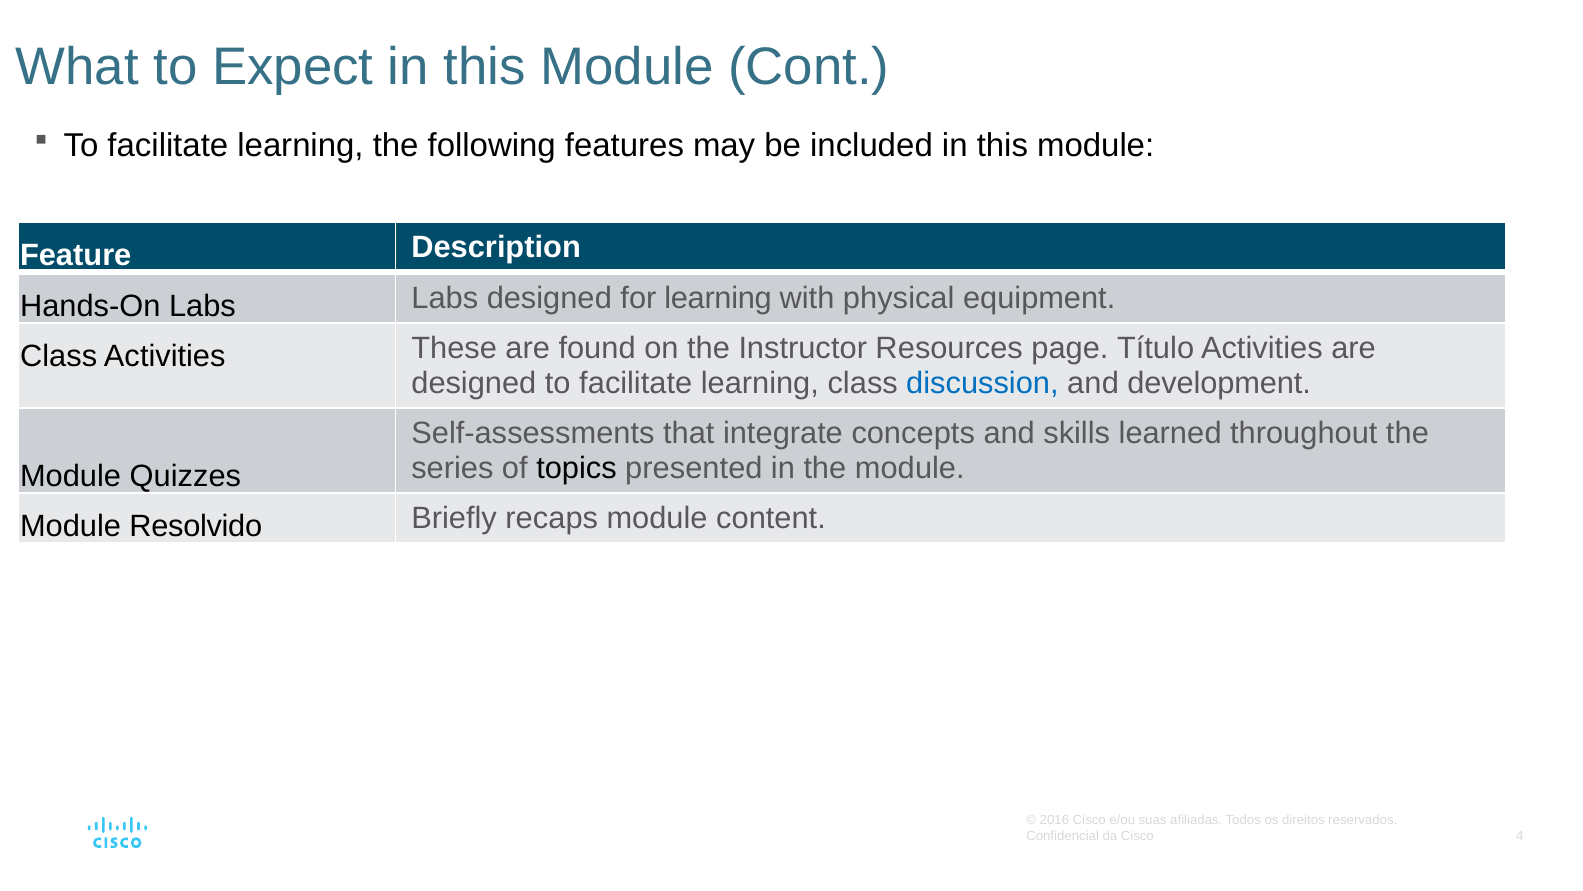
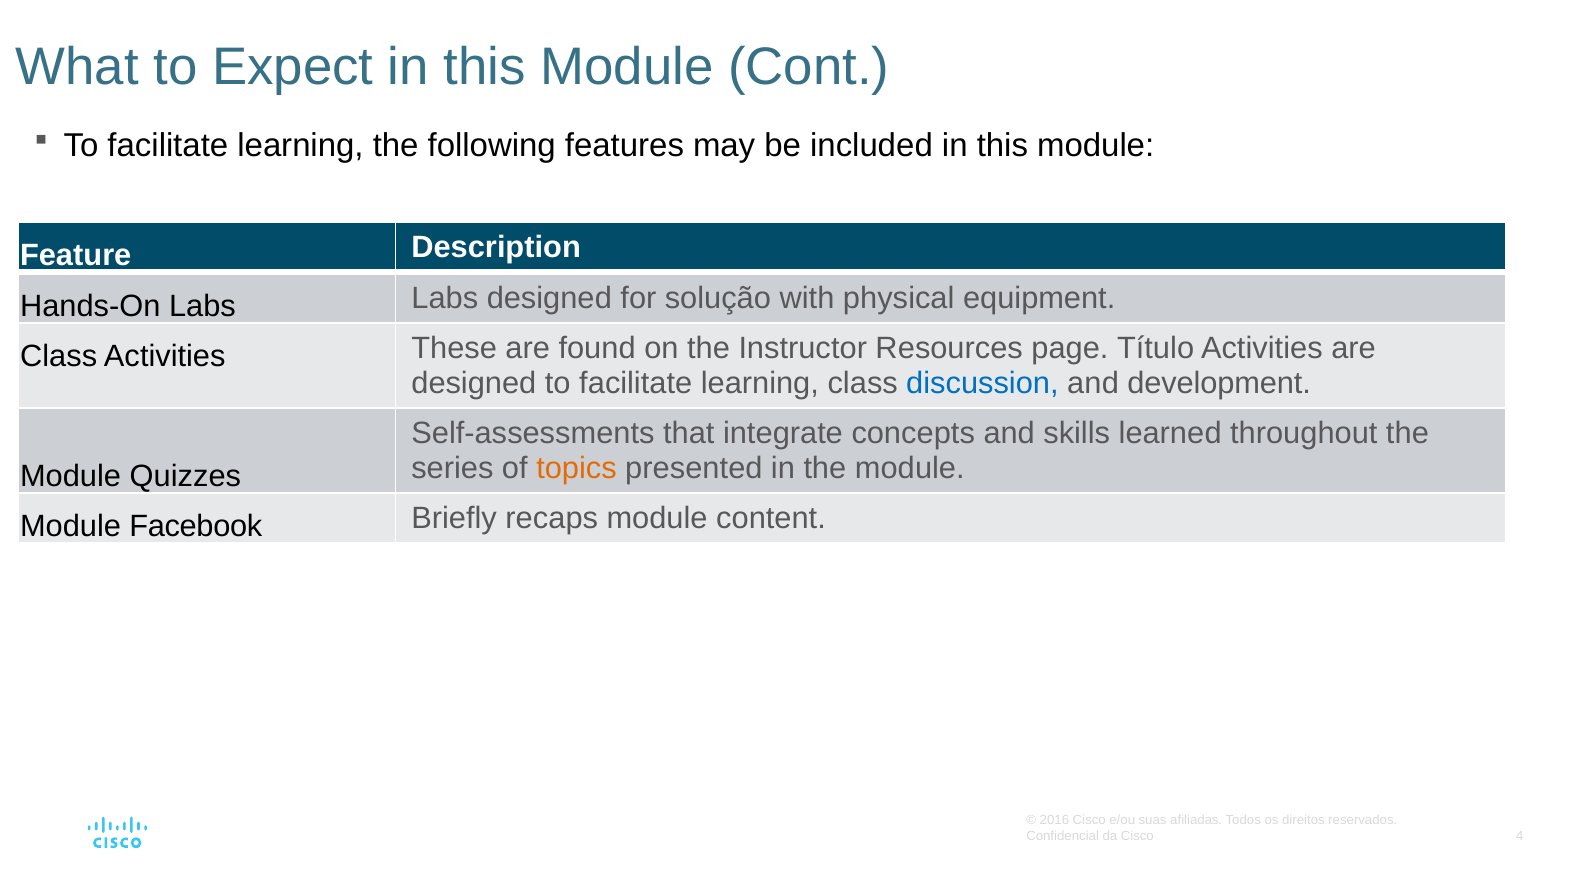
for learning: learning -> solução
topics colour: black -> orange
Resolvido: Resolvido -> Facebook
